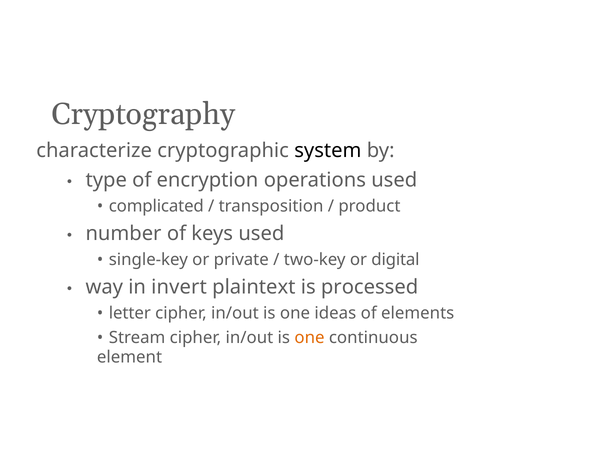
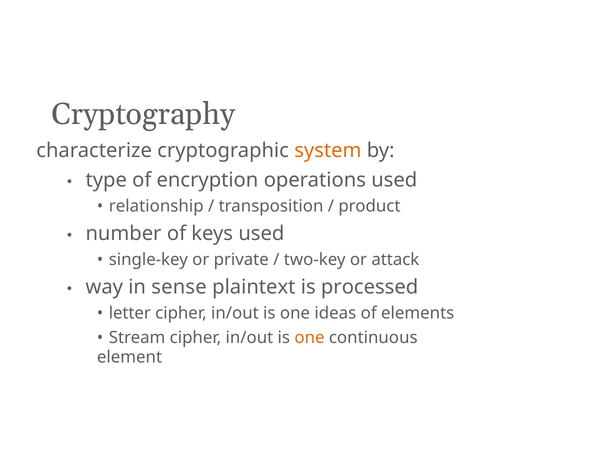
system colour: black -> orange
complicated: complicated -> relationship
digital: digital -> attack
invert: invert -> sense
